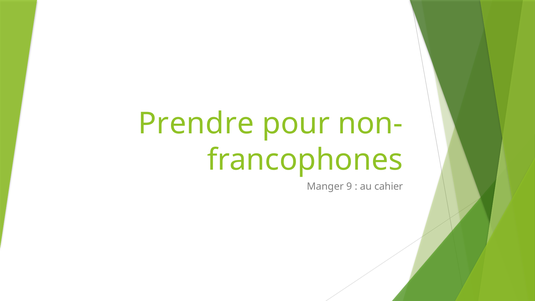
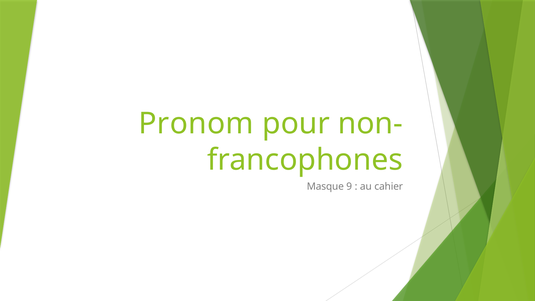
Prendre: Prendre -> Pronom
Manger: Manger -> Masque
